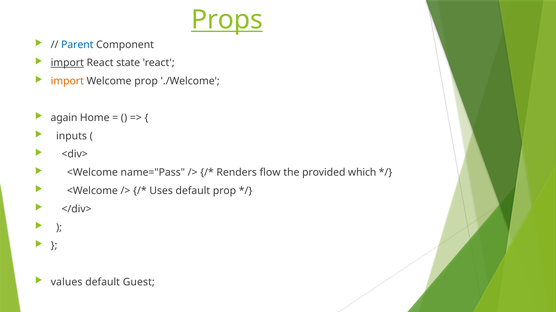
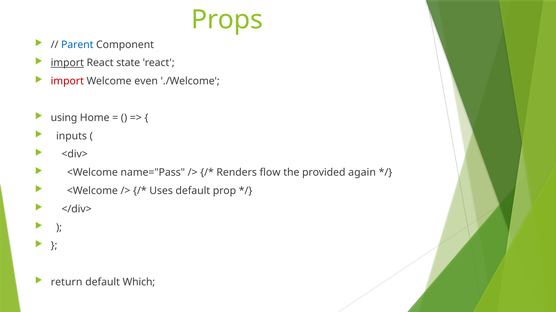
Props underline: present -> none
import at (67, 81) colour: orange -> red
Welcome prop: prop -> even
again: again -> using
which: which -> again
values: values -> return
Guest: Guest -> Which
